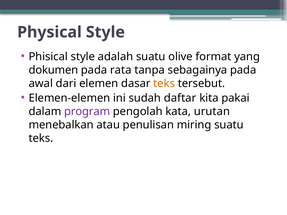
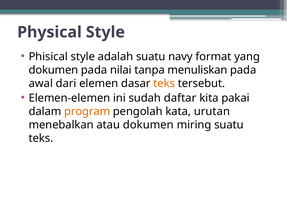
olive: olive -> navy
rata: rata -> nilai
sebagainya: sebagainya -> menuliskan
program colour: purple -> orange
atau penulisan: penulisan -> dokumen
